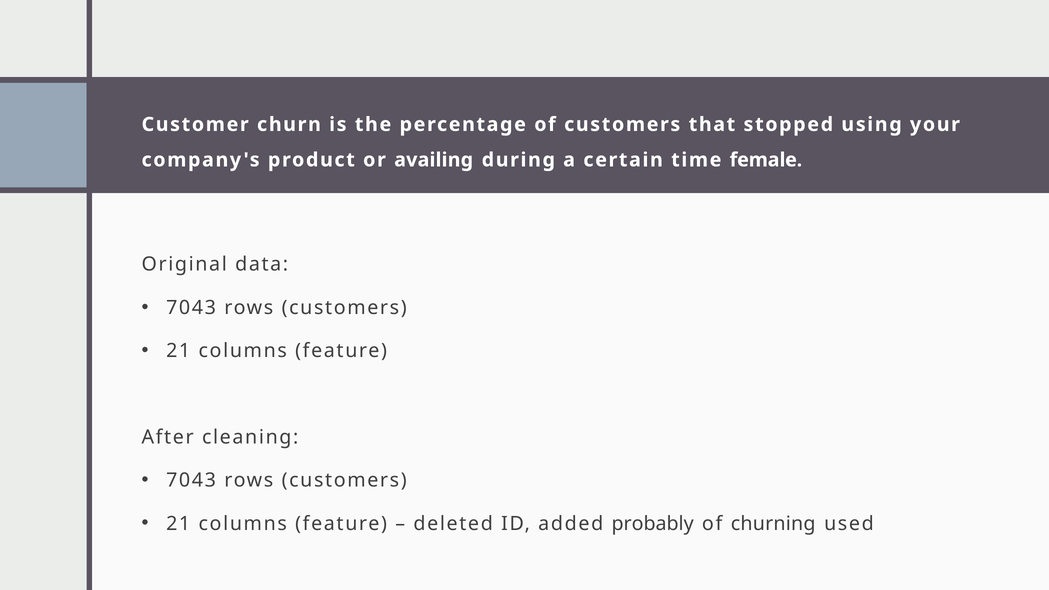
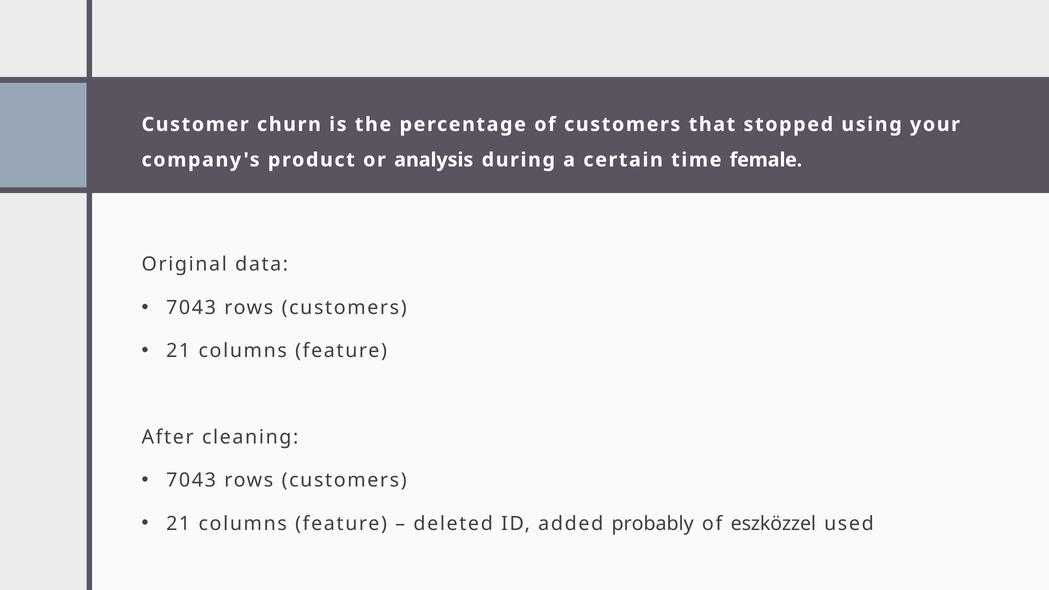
availing: availing -> analysis
churning: churning -> eszközzel
